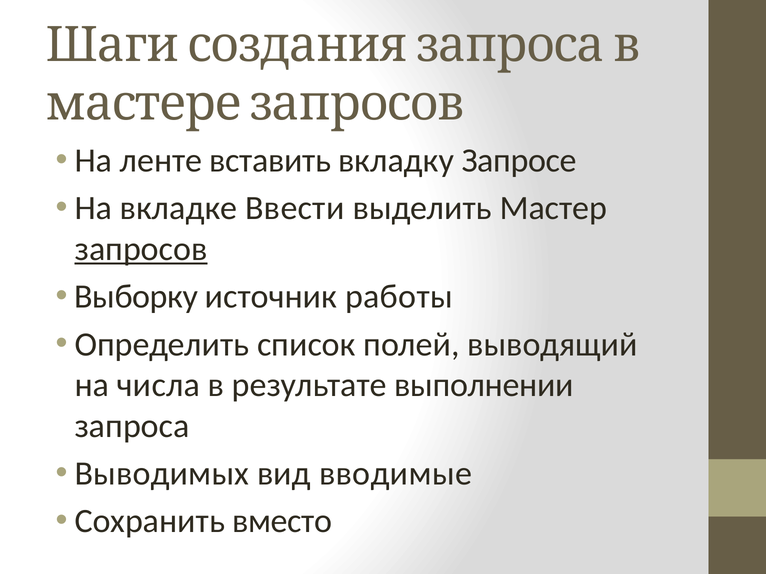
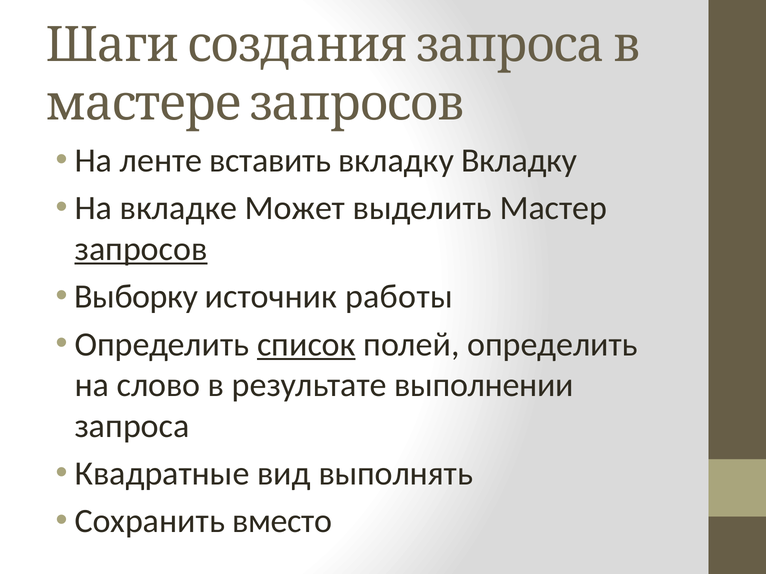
вкладку Запросе: Запросе -> Вкладку
Ввести: Ввести -> Может
список underline: none -> present
полей выводящий: выводящий -> определить
числа: числа -> слово
Выводимых: Выводимых -> Квадратные
вводимые: вводимые -> выполнять
